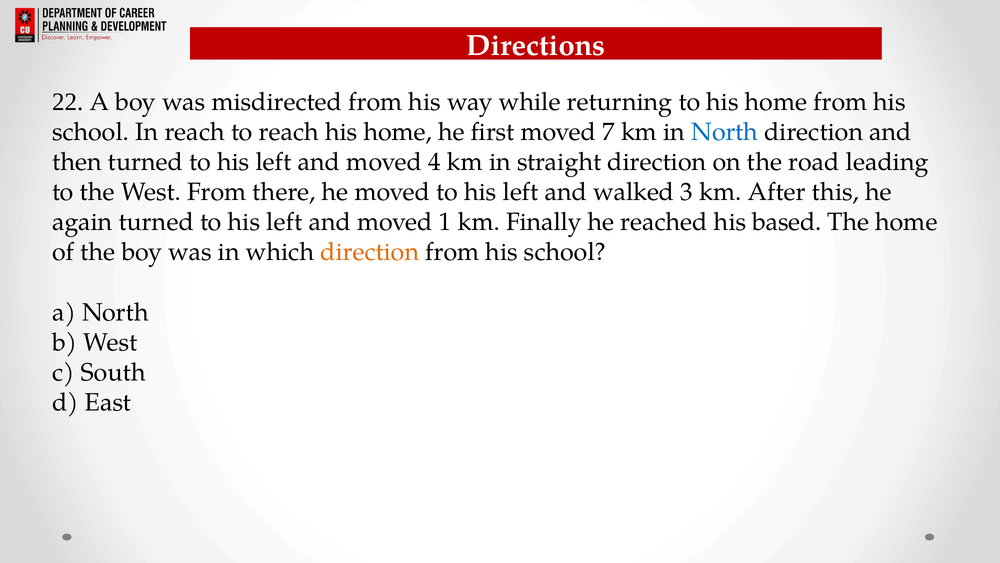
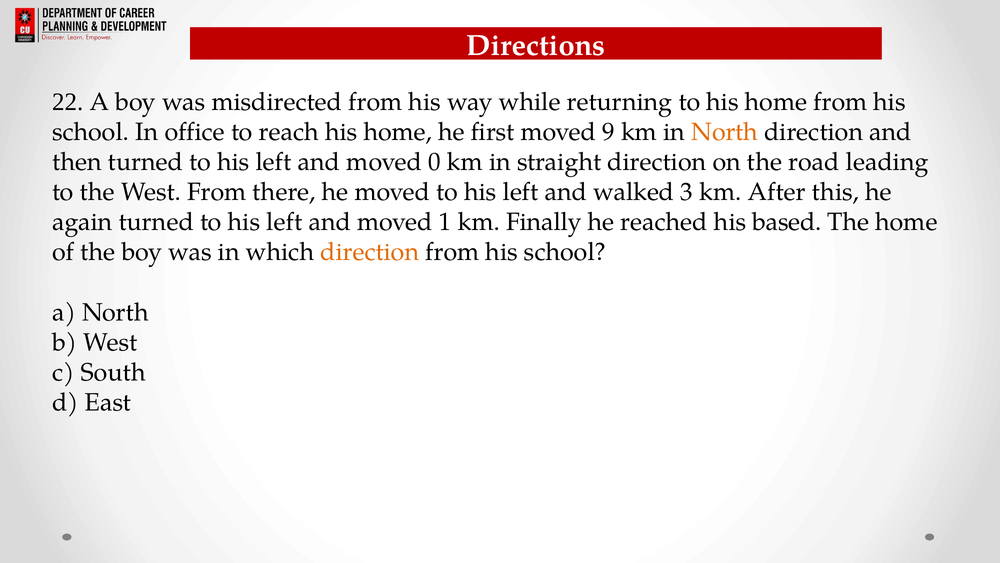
In reach: reach -> office
7: 7 -> 9
North at (725, 132) colour: blue -> orange
4: 4 -> 0
